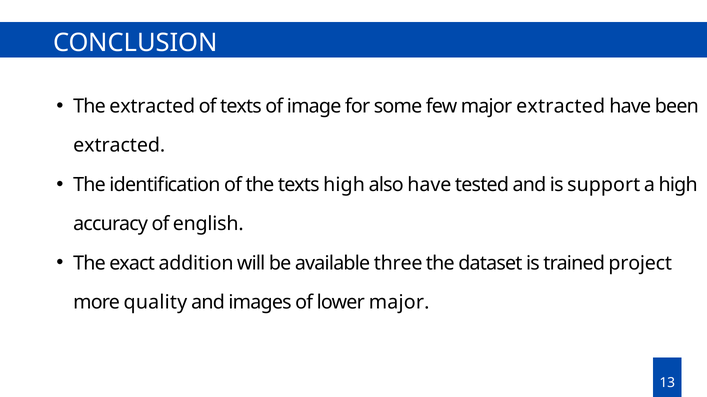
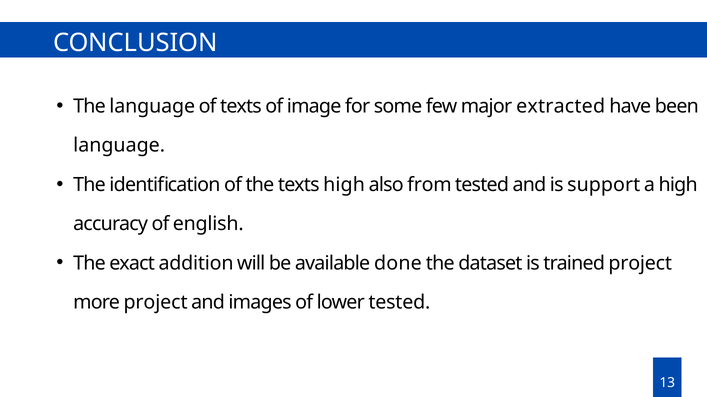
The extracted: extracted -> language
extracted at (119, 146): extracted -> language
also have: have -> from
three: three -> done
more quality: quality -> project
lower major: major -> tested
